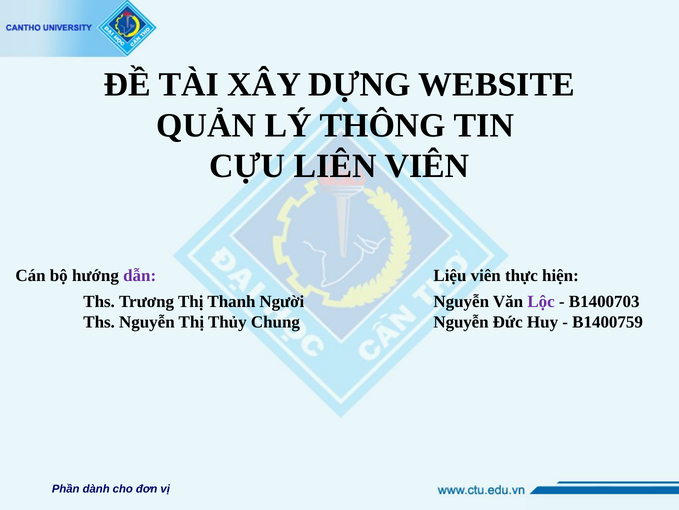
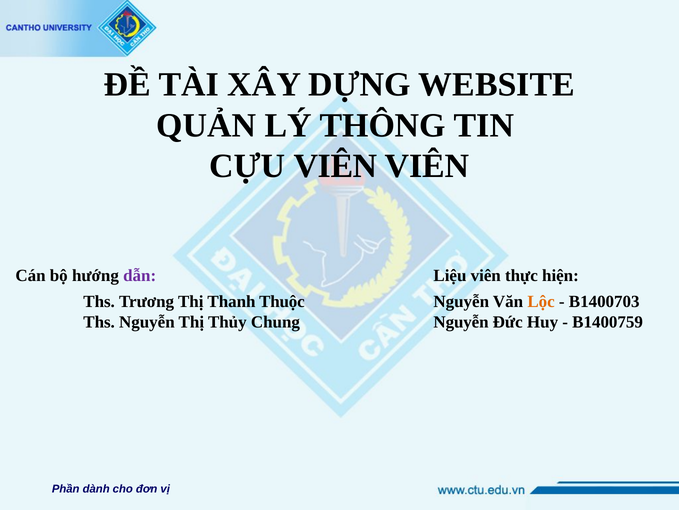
CỰU LIÊN: LIÊN -> VIÊN
Lộc colour: purple -> orange
Người: Người -> Thuộc
